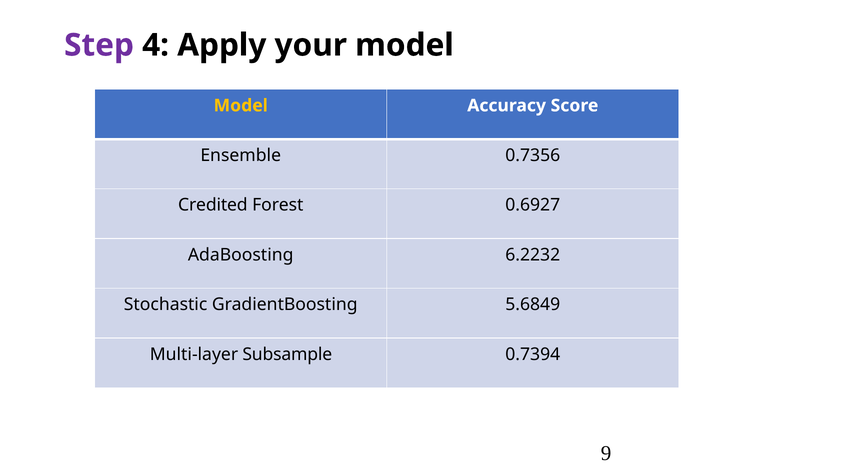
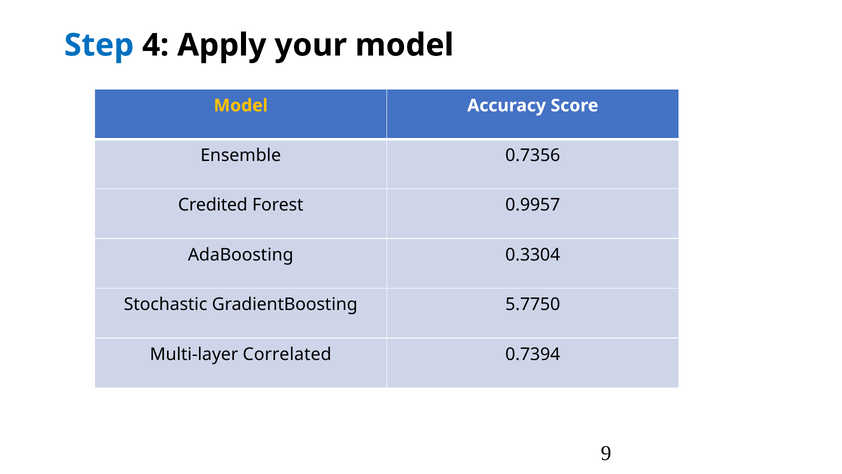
Step colour: purple -> blue
0.6927: 0.6927 -> 0.9957
6.2232: 6.2232 -> 0.3304
5.6849: 5.6849 -> 5.7750
Subsample: Subsample -> Correlated
